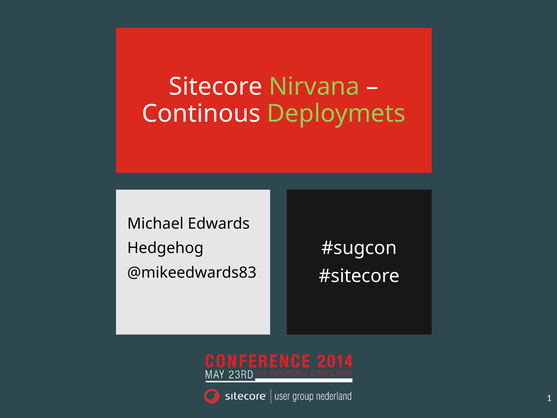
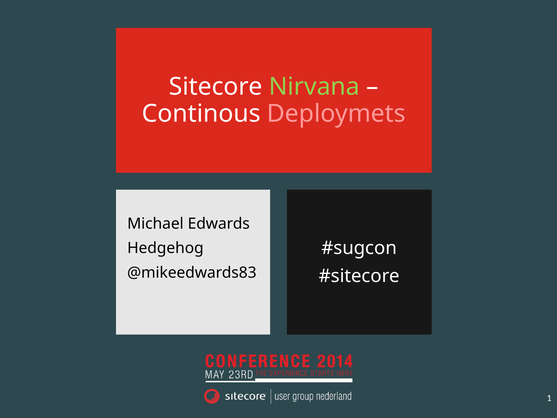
Deploymets colour: light green -> pink
